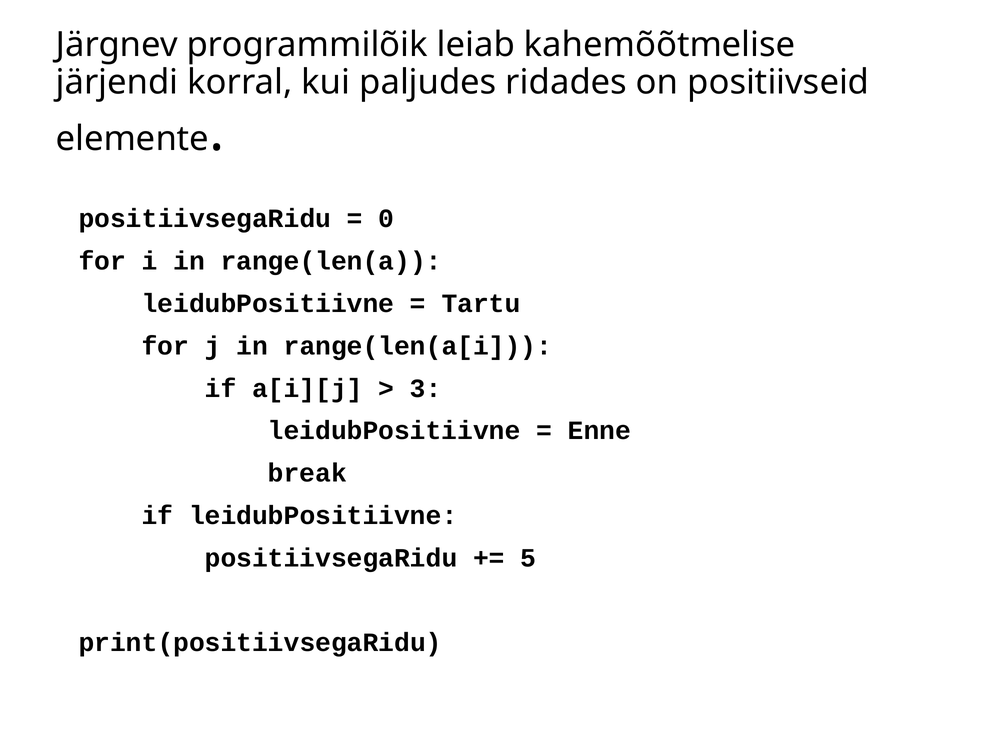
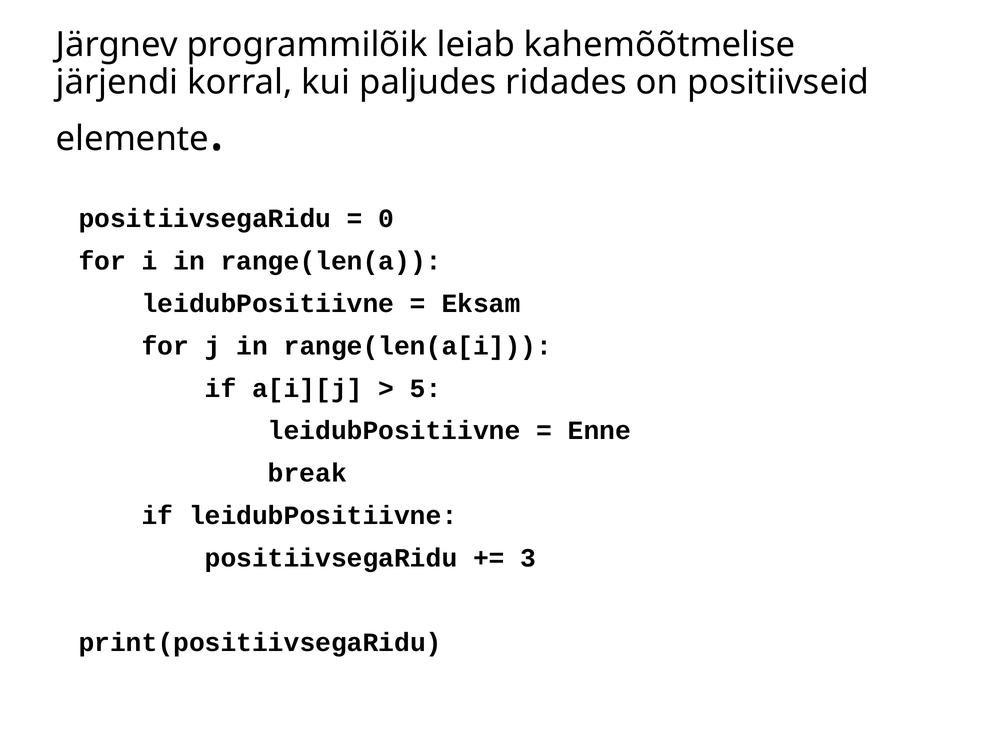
Tartu: Tartu -> Eksam
3: 3 -> 5
5: 5 -> 3
